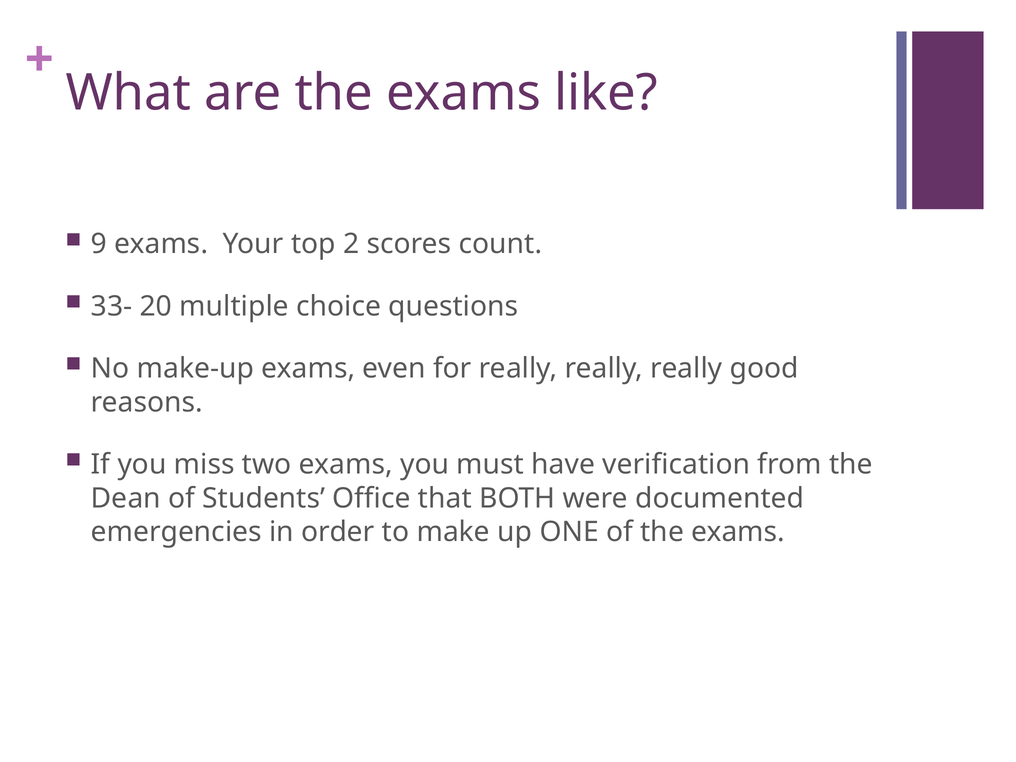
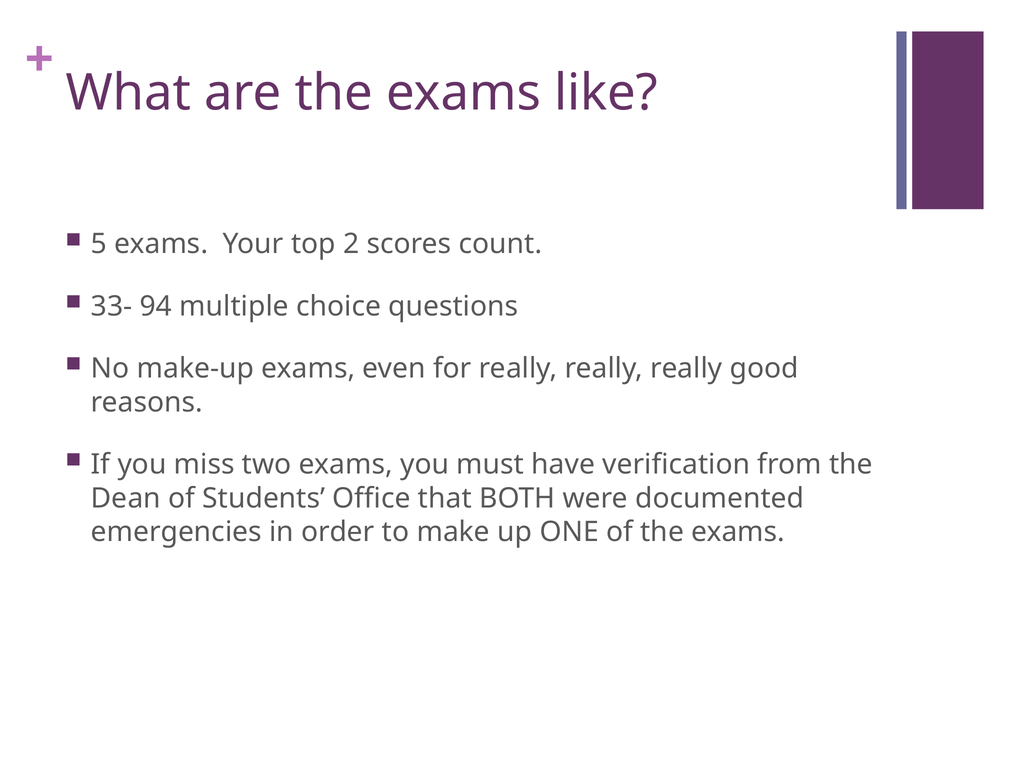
9: 9 -> 5
20: 20 -> 94
